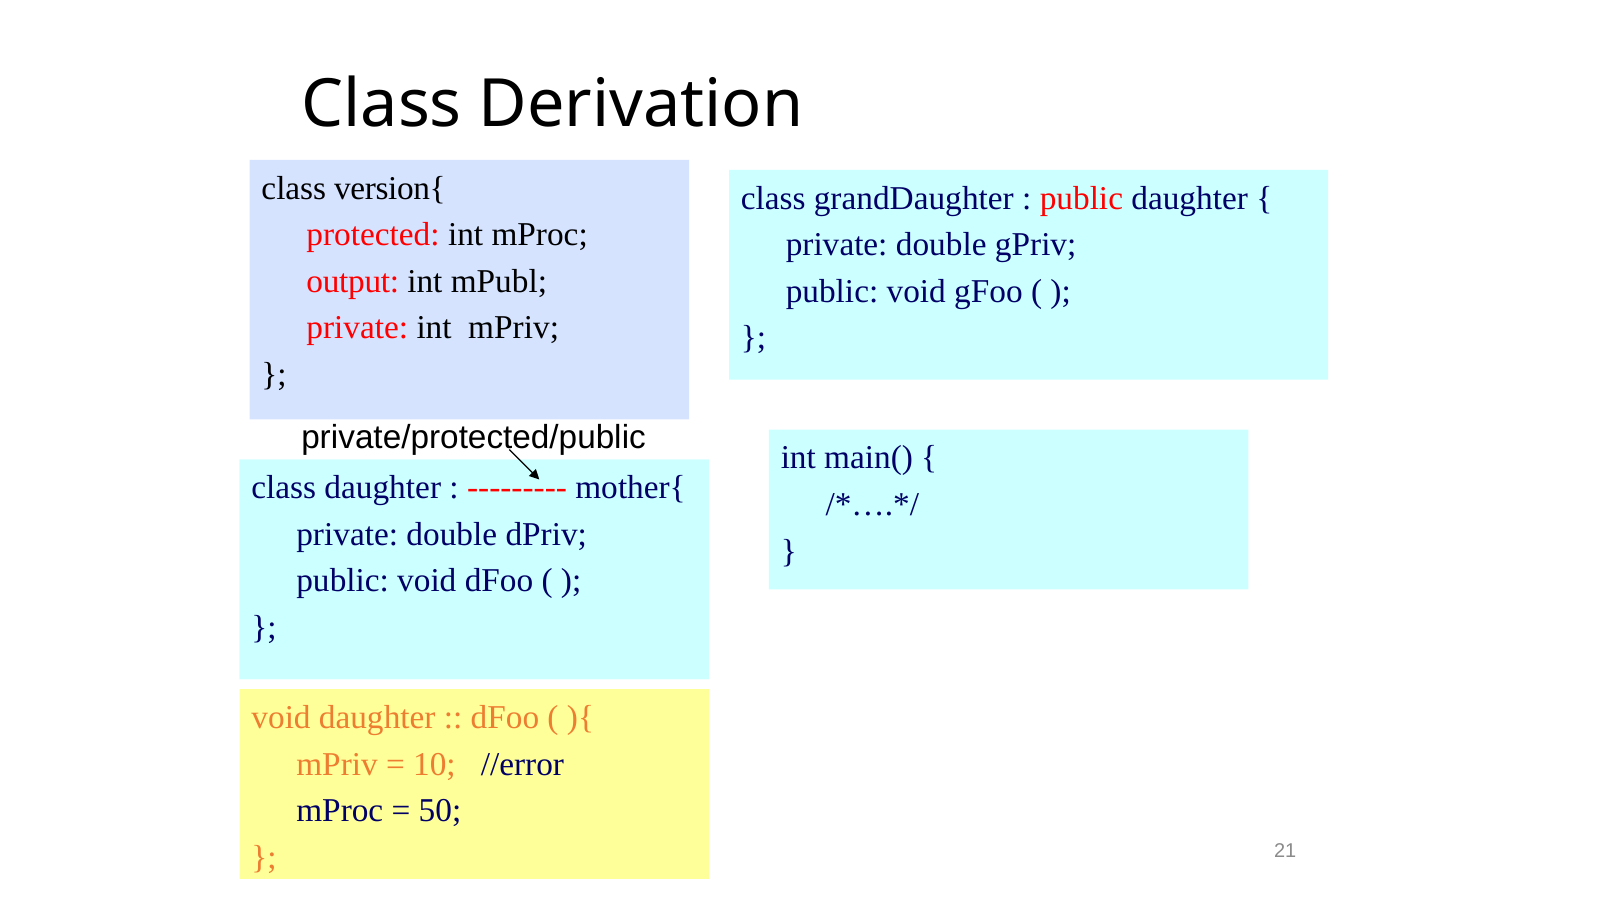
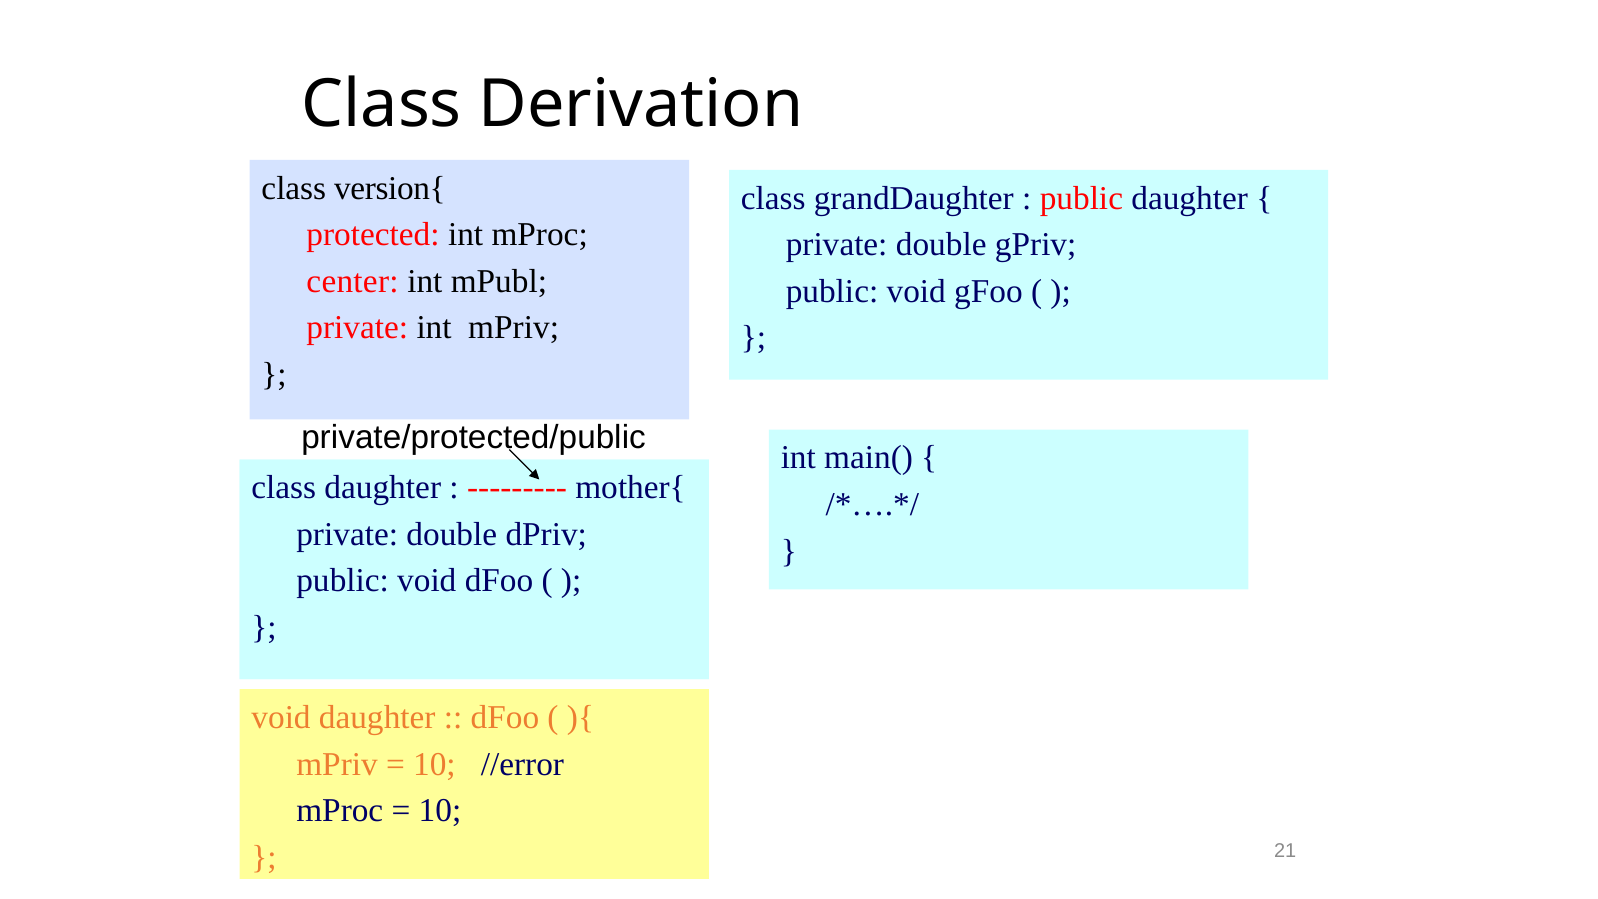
output: output -> center
50 at (440, 811): 50 -> 10
